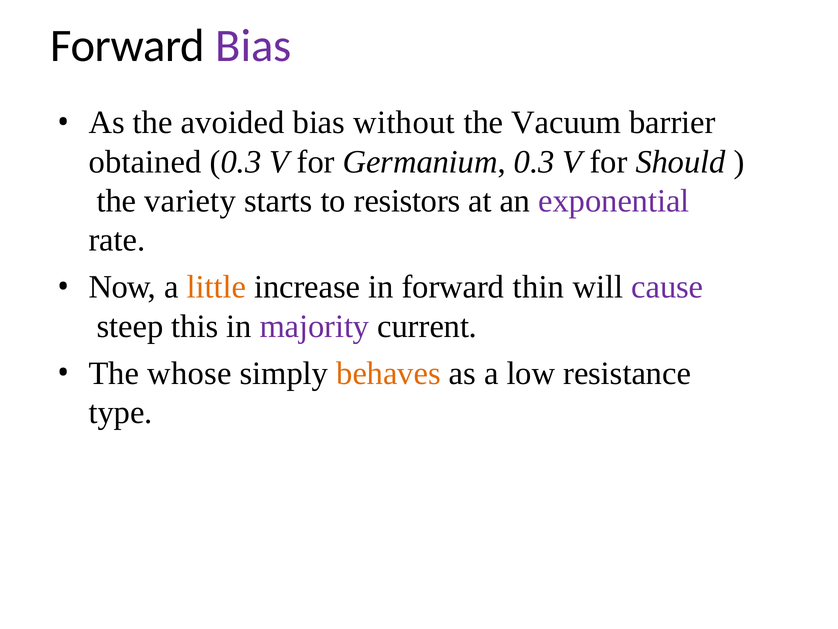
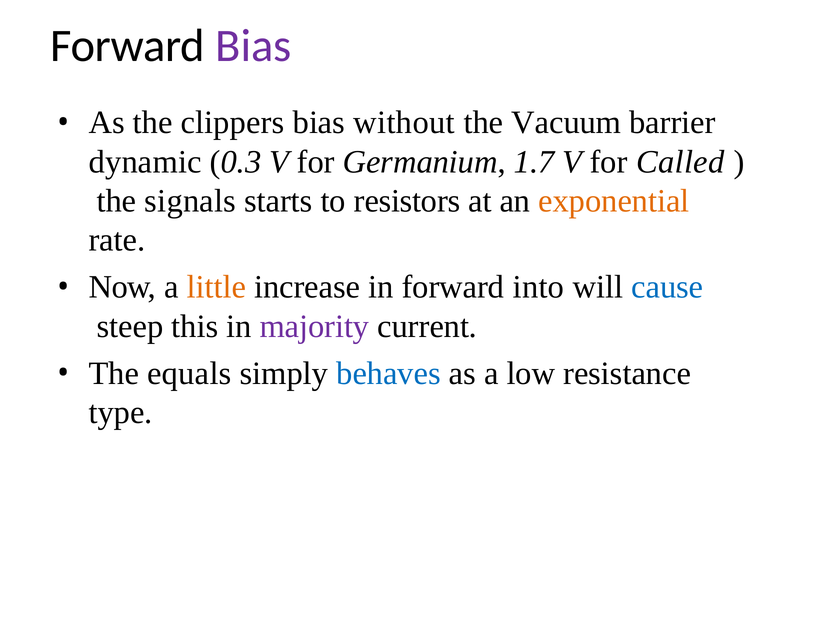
avoided: avoided -> clippers
obtained: obtained -> dynamic
Germanium 0.3: 0.3 -> 1.7
Should: Should -> Called
variety: variety -> signals
exponential colour: purple -> orange
thin: thin -> into
cause colour: purple -> blue
whose: whose -> equals
behaves colour: orange -> blue
